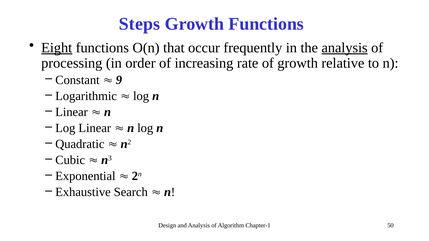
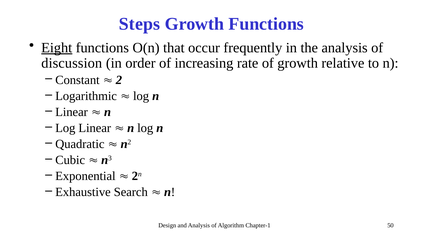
analysis at (345, 48) underline: present -> none
processing: processing -> discussion
9: 9 -> 2
